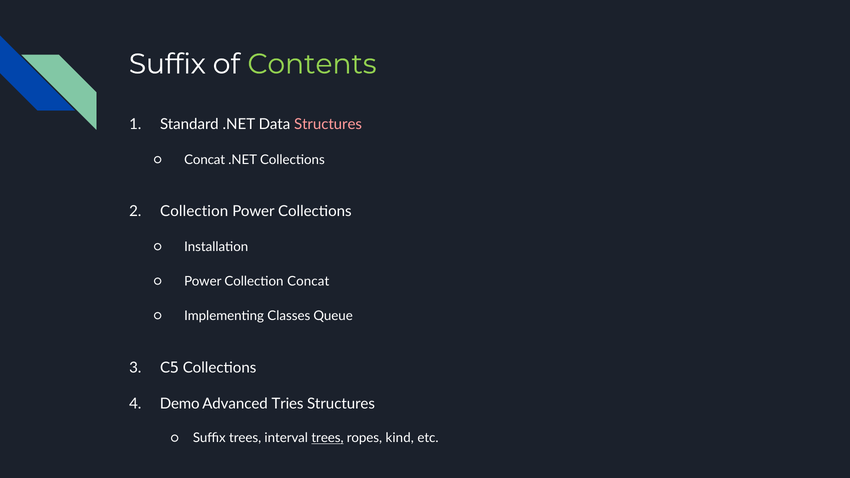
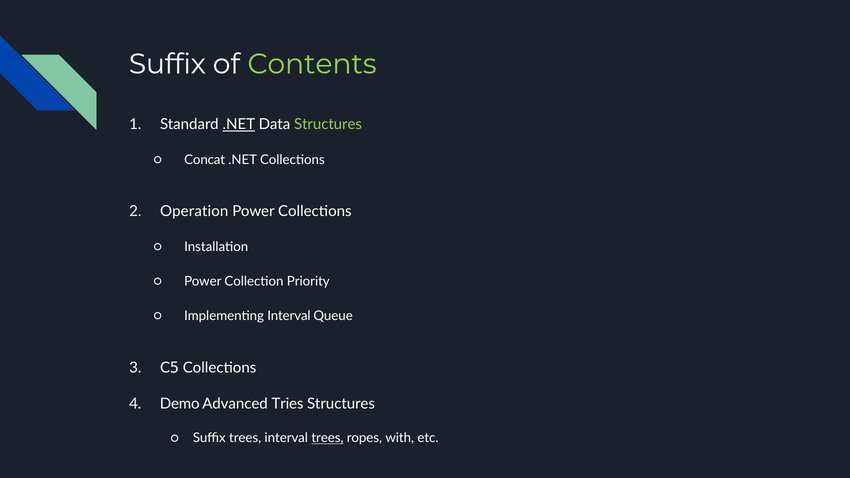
.NET at (239, 124) underline: none -> present
Structures at (328, 124) colour: pink -> light green
Collection at (194, 212): Collection -> Operation
Collection Concat: Concat -> Priority
Implementing Classes: Classes -> Interval
kind: kind -> with
